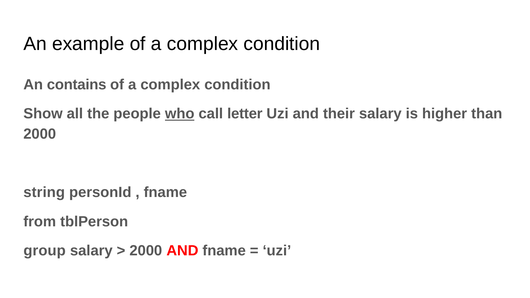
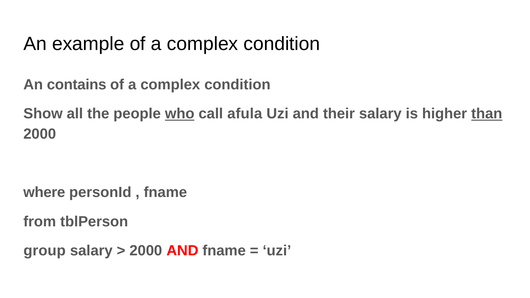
letter: letter -> afula
than underline: none -> present
string: string -> where
